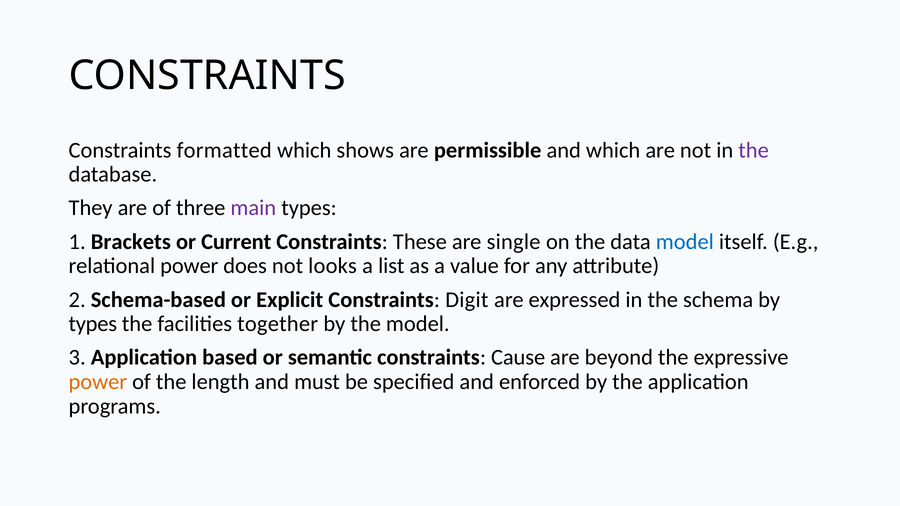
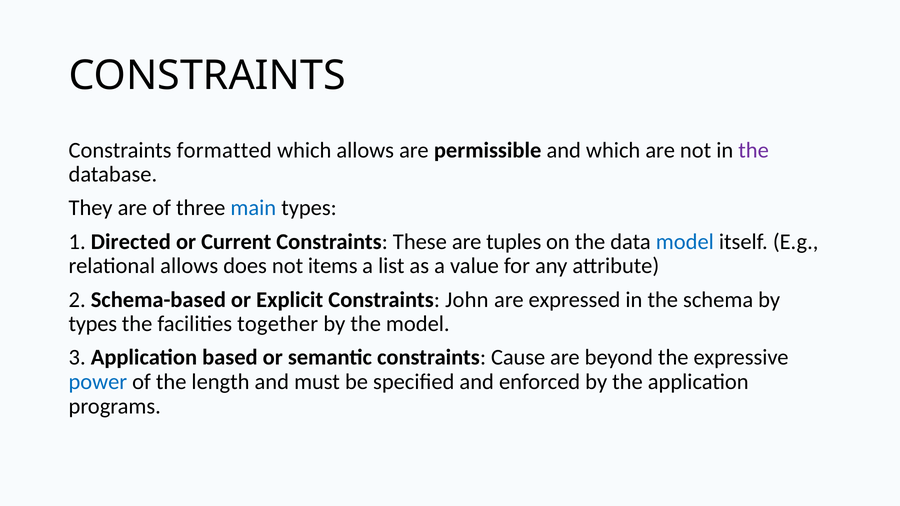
which shows: shows -> allows
main colour: purple -> blue
Brackets: Brackets -> Directed
single: single -> tuples
relational power: power -> allows
looks: looks -> items
Digit: Digit -> John
power at (98, 382) colour: orange -> blue
